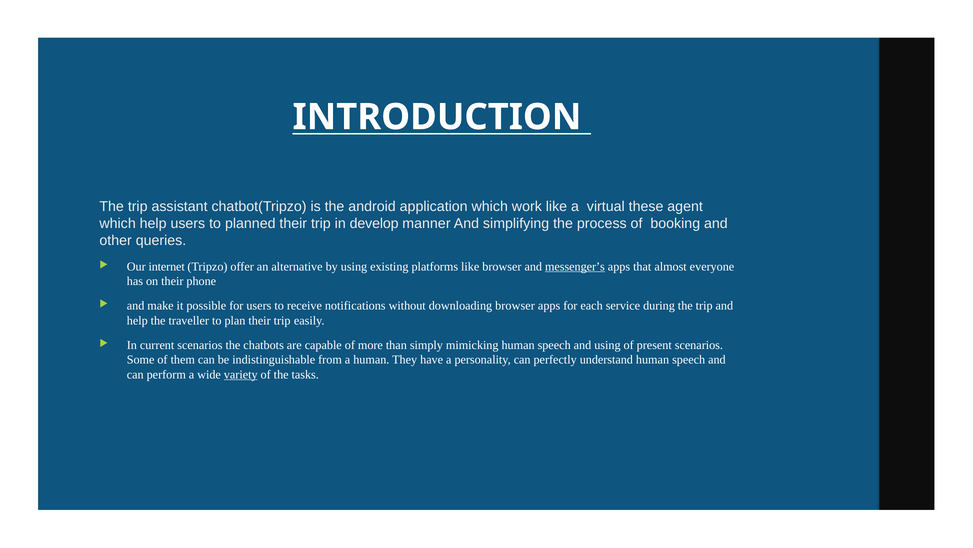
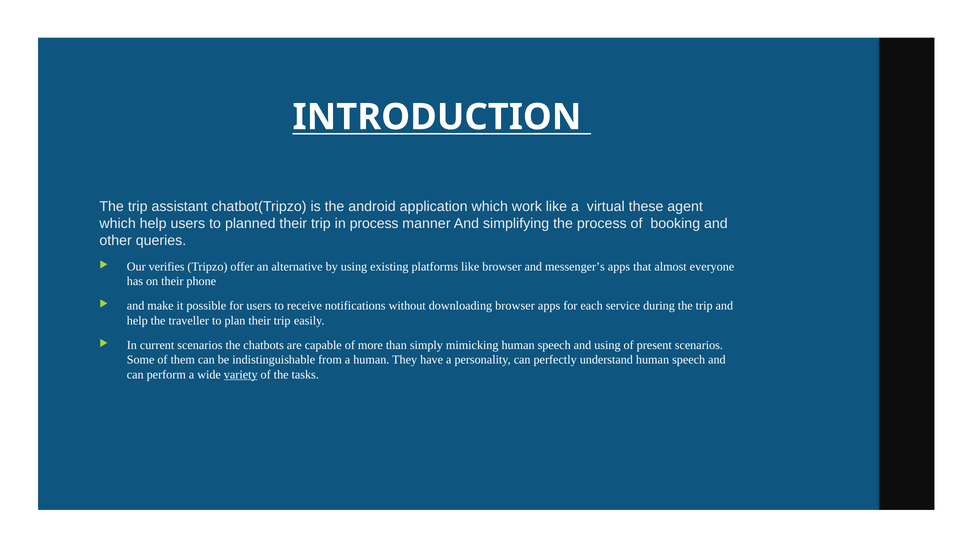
in develop: develop -> process
internet: internet -> verifies
messenger’s underline: present -> none
